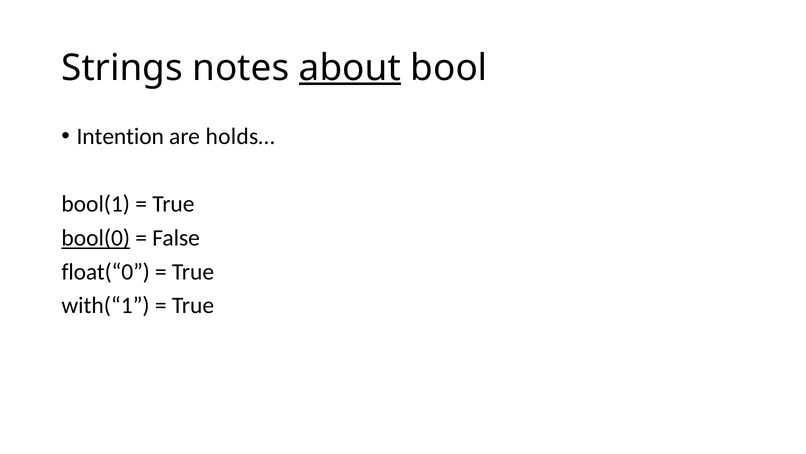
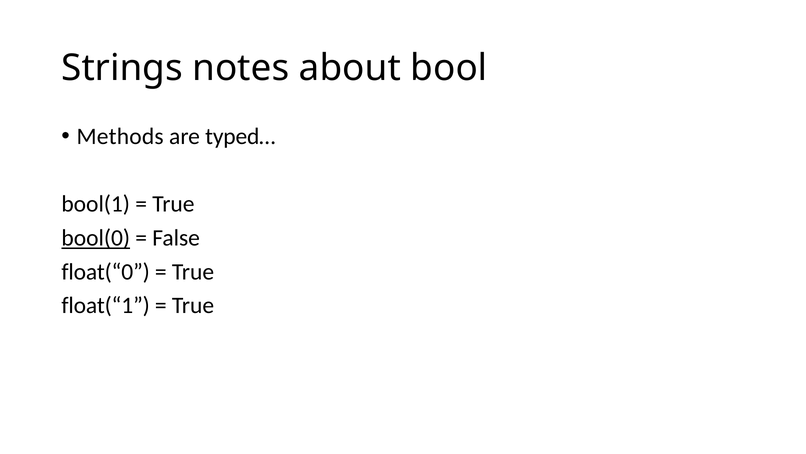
about underline: present -> none
Intention: Intention -> Methods
holds…: holds… -> typed…
with(“1: with(“1 -> float(“1
